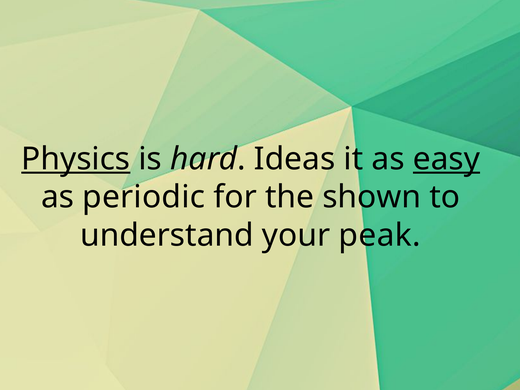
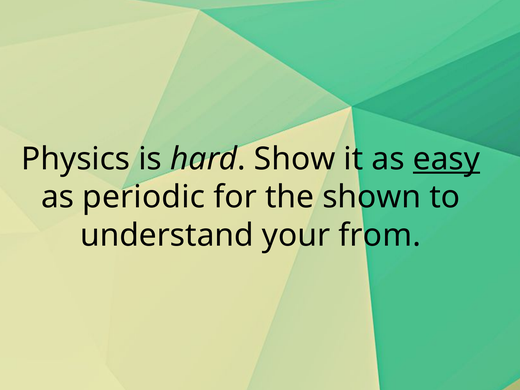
Physics underline: present -> none
Ideas: Ideas -> Show
peak: peak -> from
